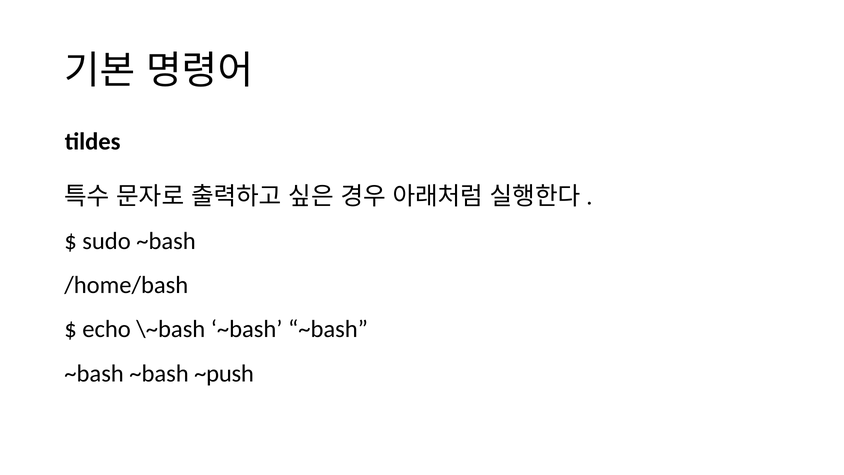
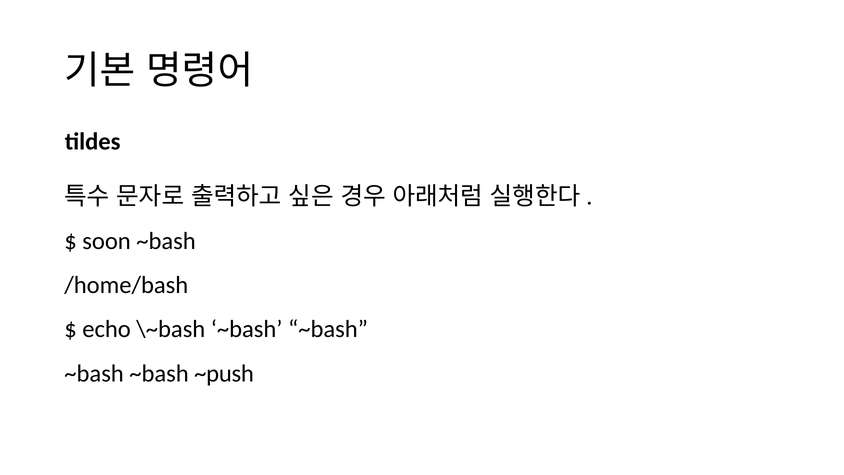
sudo: sudo -> soon
